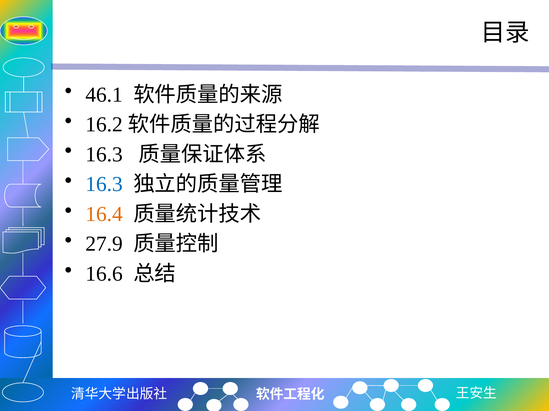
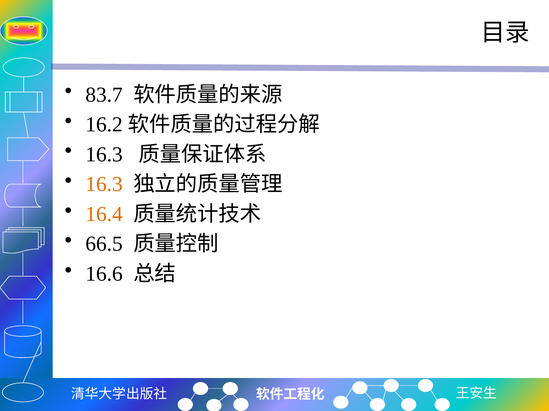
46.1: 46.1 -> 83.7
16.3 at (104, 185) colour: blue -> orange
27.9: 27.9 -> 66.5
